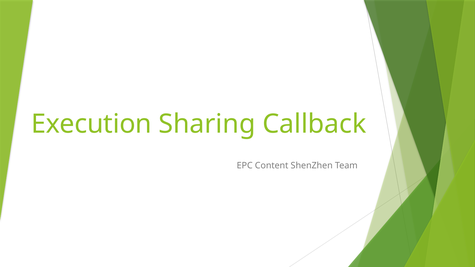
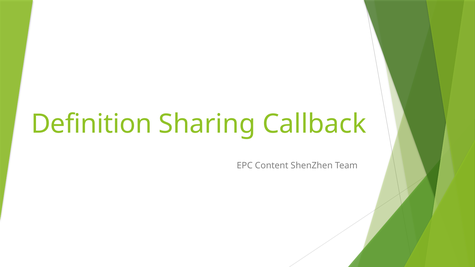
Execution: Execution -> Definition
